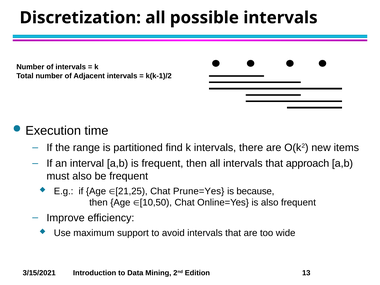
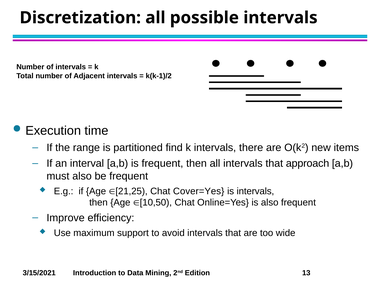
Prune=Yes: Prune=Yes -> Cover=Yes
is because: because -> intervals
